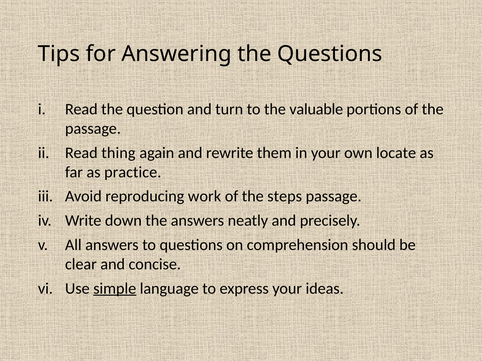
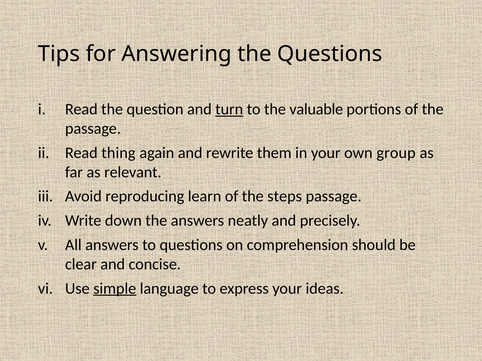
turn underline: none -> present
locate: locate -> group
practice: practice -> relevant
work: work -> learn
